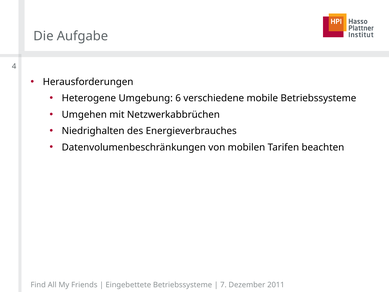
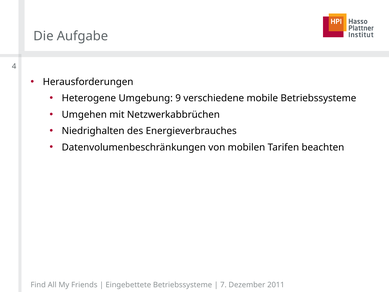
6: 6 -> 9
